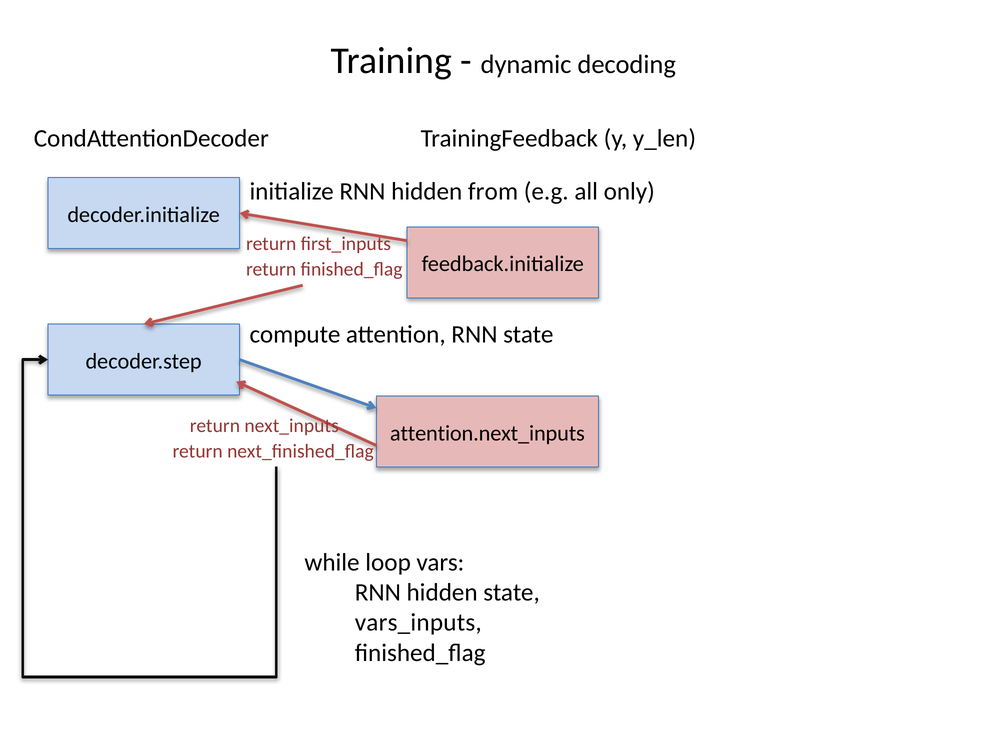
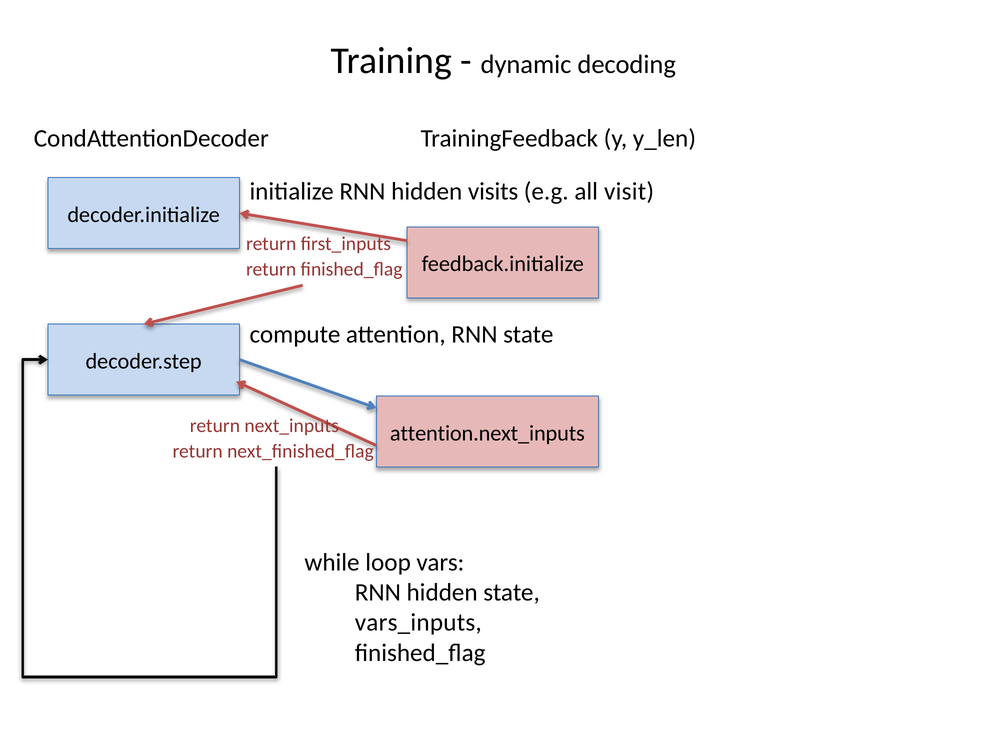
from: from -> visits
only: only -> visit
